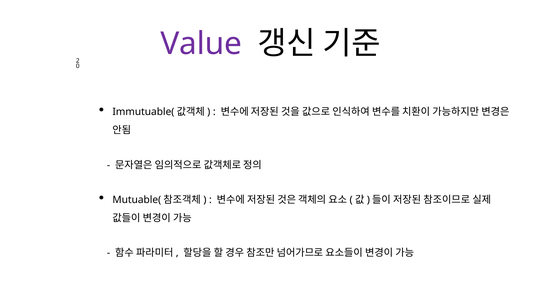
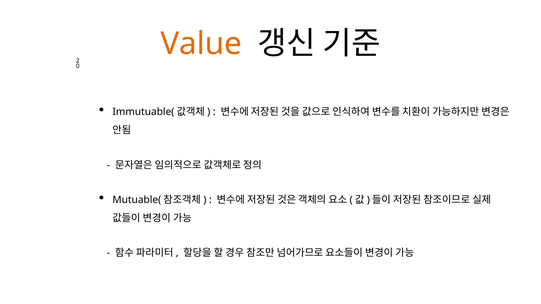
Value colour: purple -> orange
